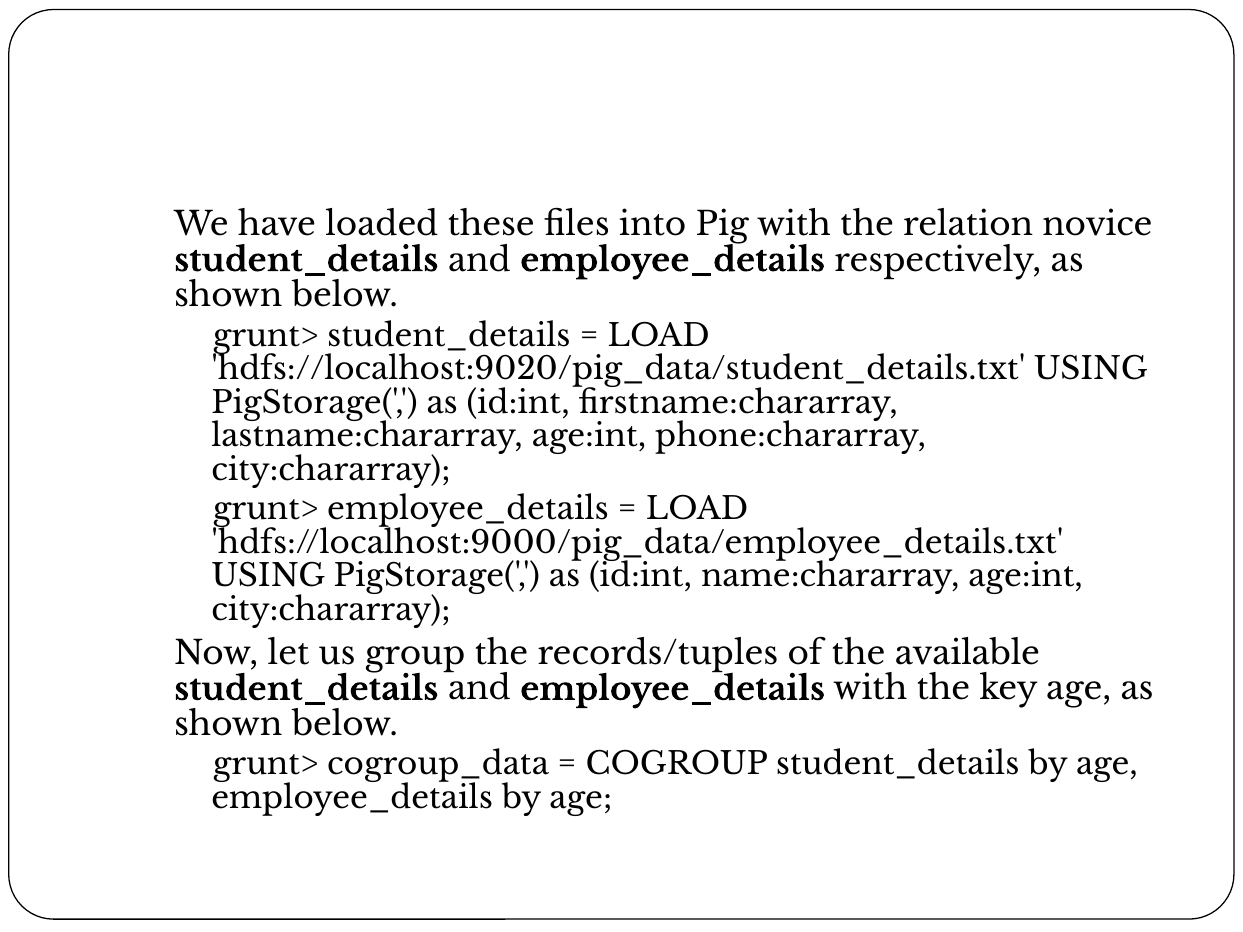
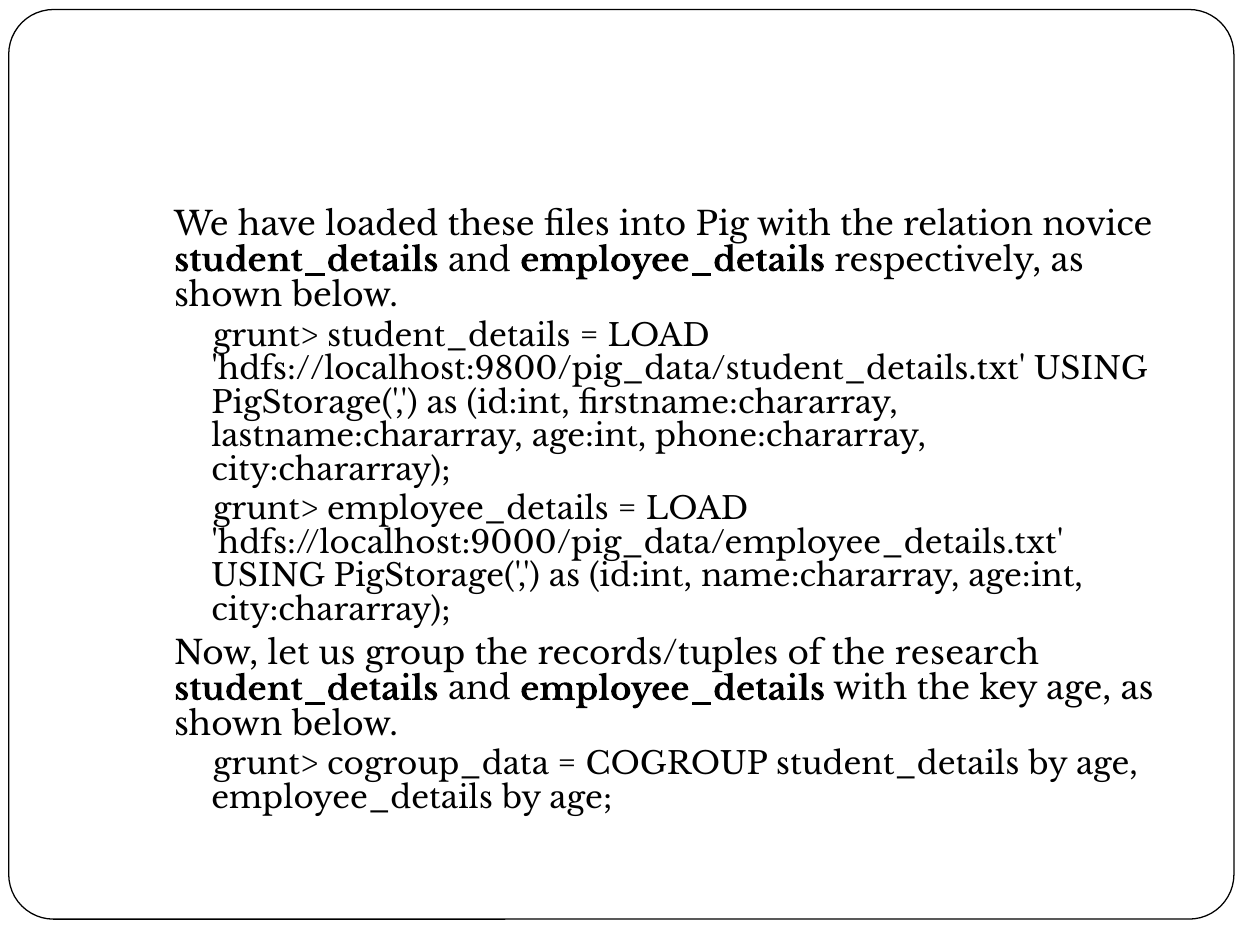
hdfs://localhost:9020/pig_data/student_details.txt: hdfs://localhost:9020/pig_data/student_details.txt -> hdfs://localhost:9800/pig_data/student_details.txt
available: available -> research
